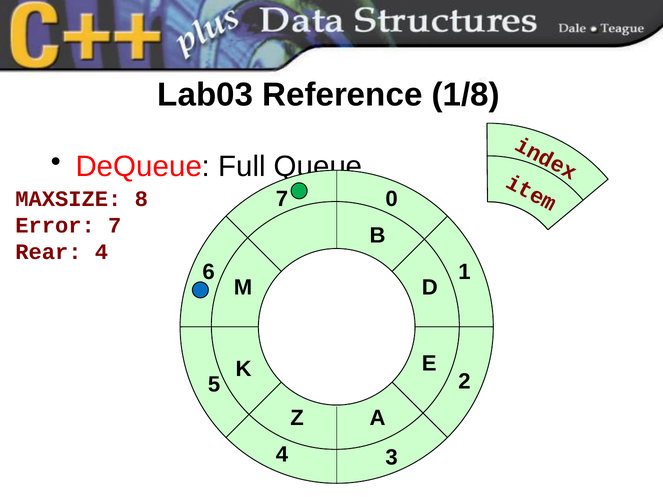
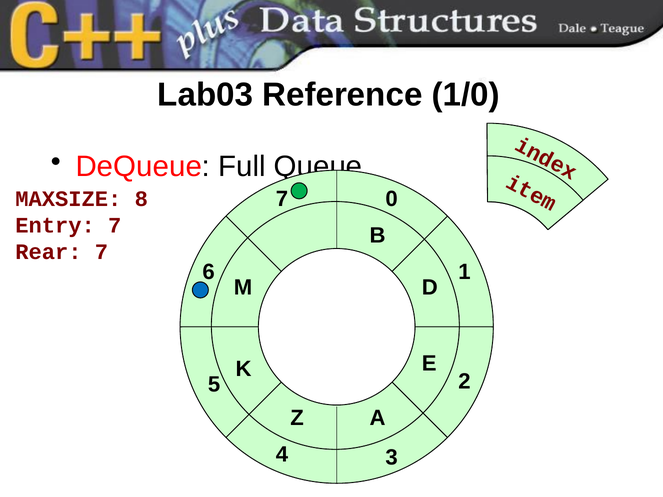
1/8: 1/8 -> 1/0
Error: Error -> Entry
Rear 4: 4 -> 7
